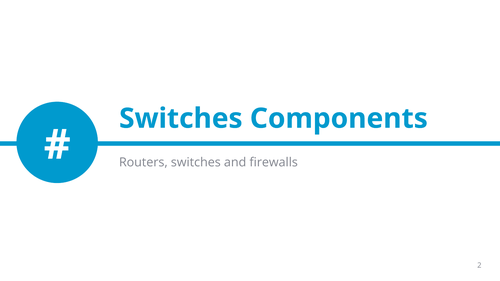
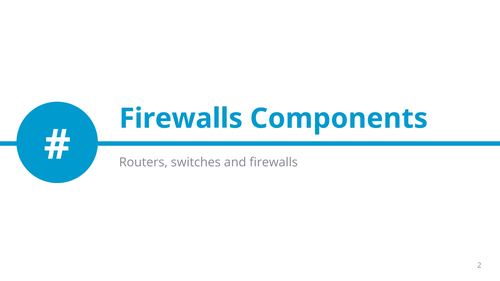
Switches at (181, 119): Switches -> Firewalls
